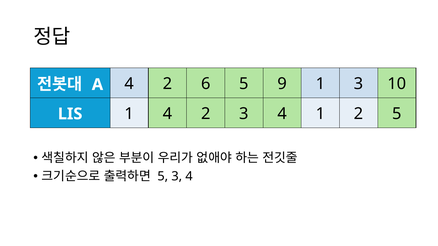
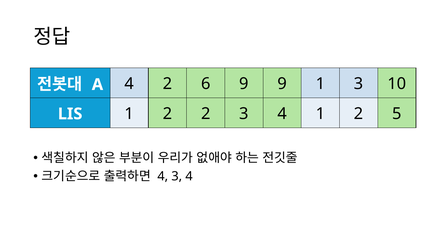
6 5: 5 -> 9
LIS 1 4: 4 -> 2
5 at (163, 177): 5 -> 4
